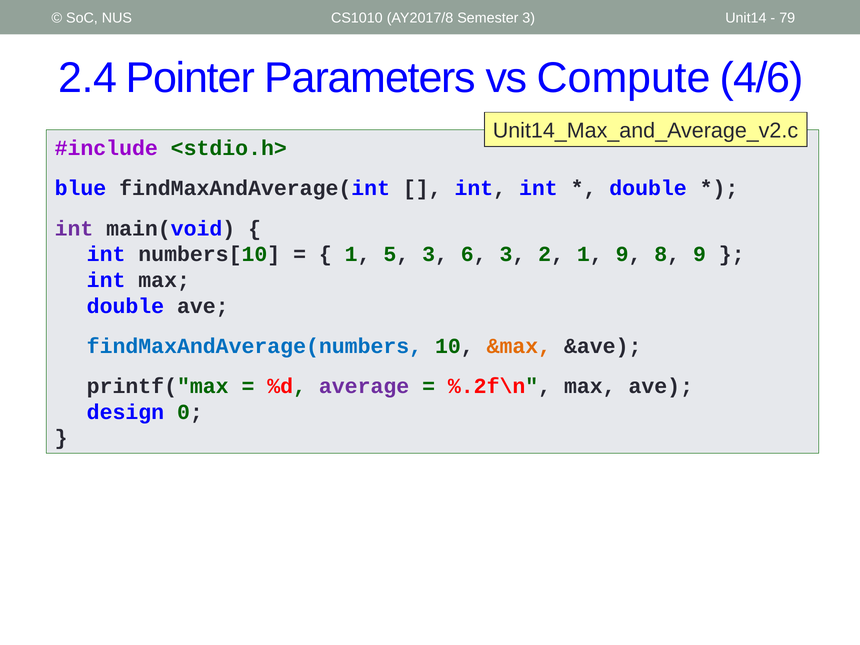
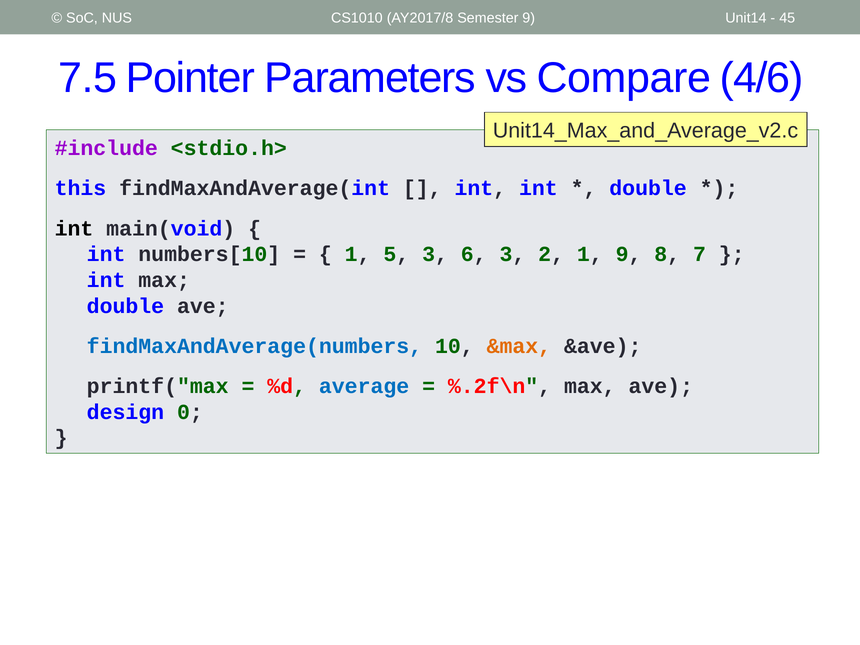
Semester 3: 3 -> 9
79: 79 -> 45
2.4: 2.4 -> 7.5
Compute: Compute -> Compare
blue: blue -> this
int at (74, 229) colour: purple -> black
8 9: 9 -> 7
average colour: purple -> blue
